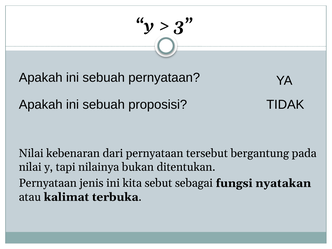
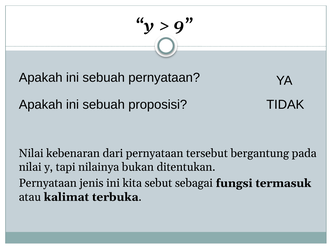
3: 3 -> 9
nyatakan: nyatakan -> termasuk
